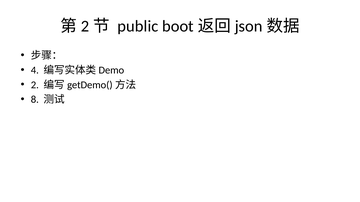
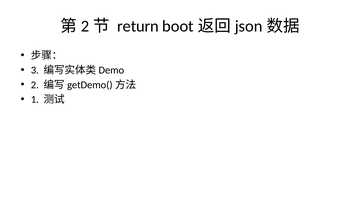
public: public -> return
4: 4 -> 3
8: 8 -> 1
